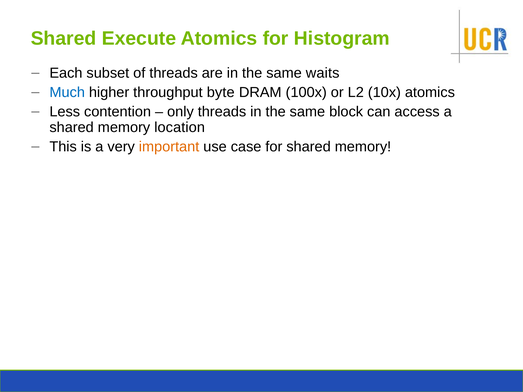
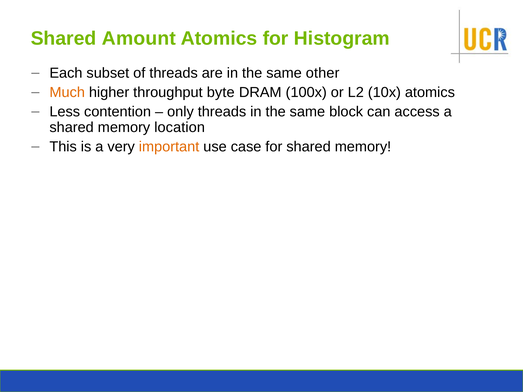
Execute: Execute -> Amount
waits: waits -> other
Much colour: blue -> orange
